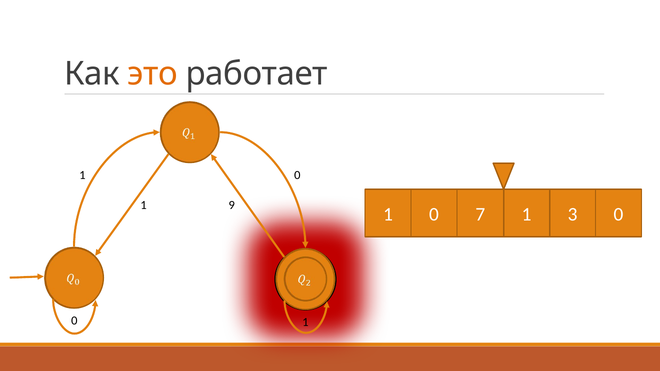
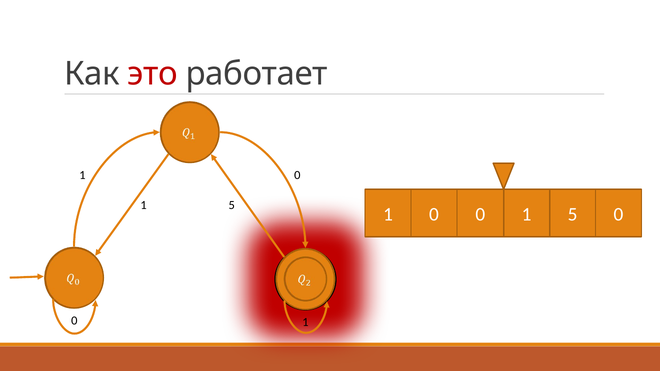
это colour: orange -> red
9 at (232, 205): 9 -> 5
1 0 7: 7 -> 0
3 at (573, 215): 3 -> 5
